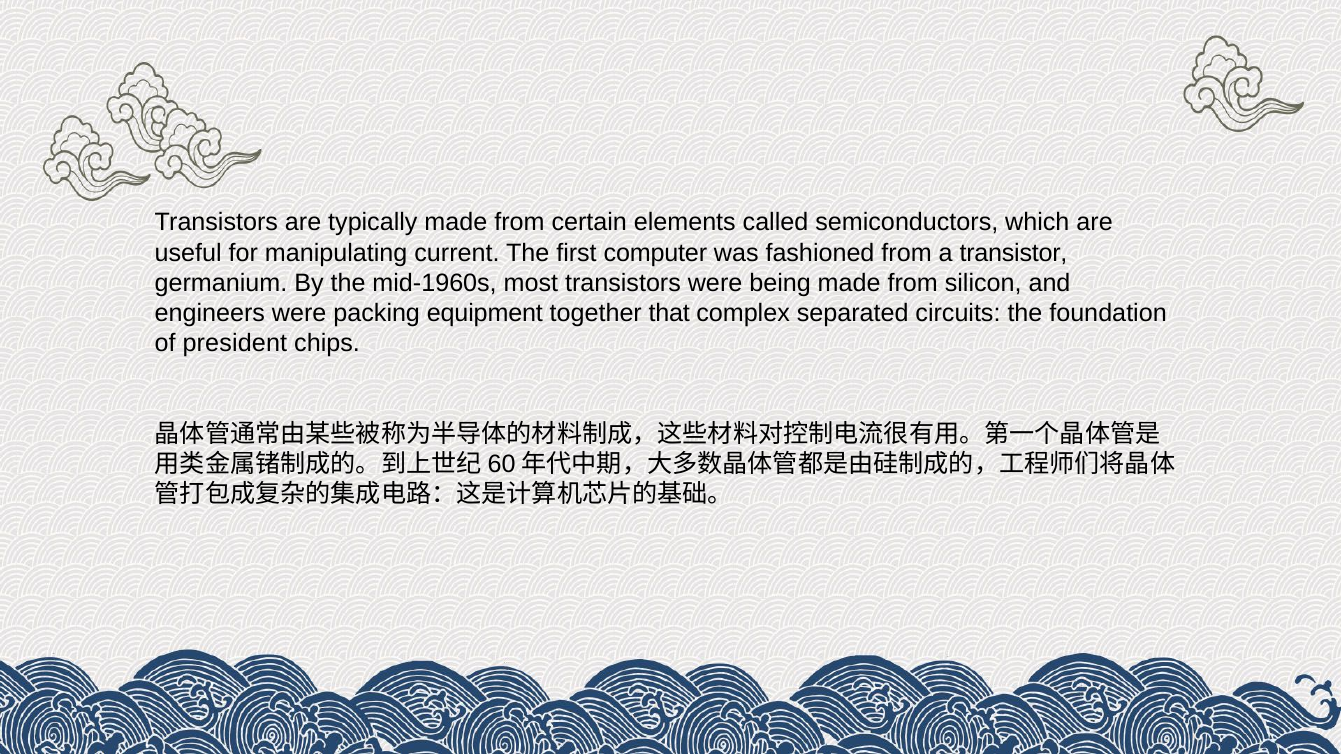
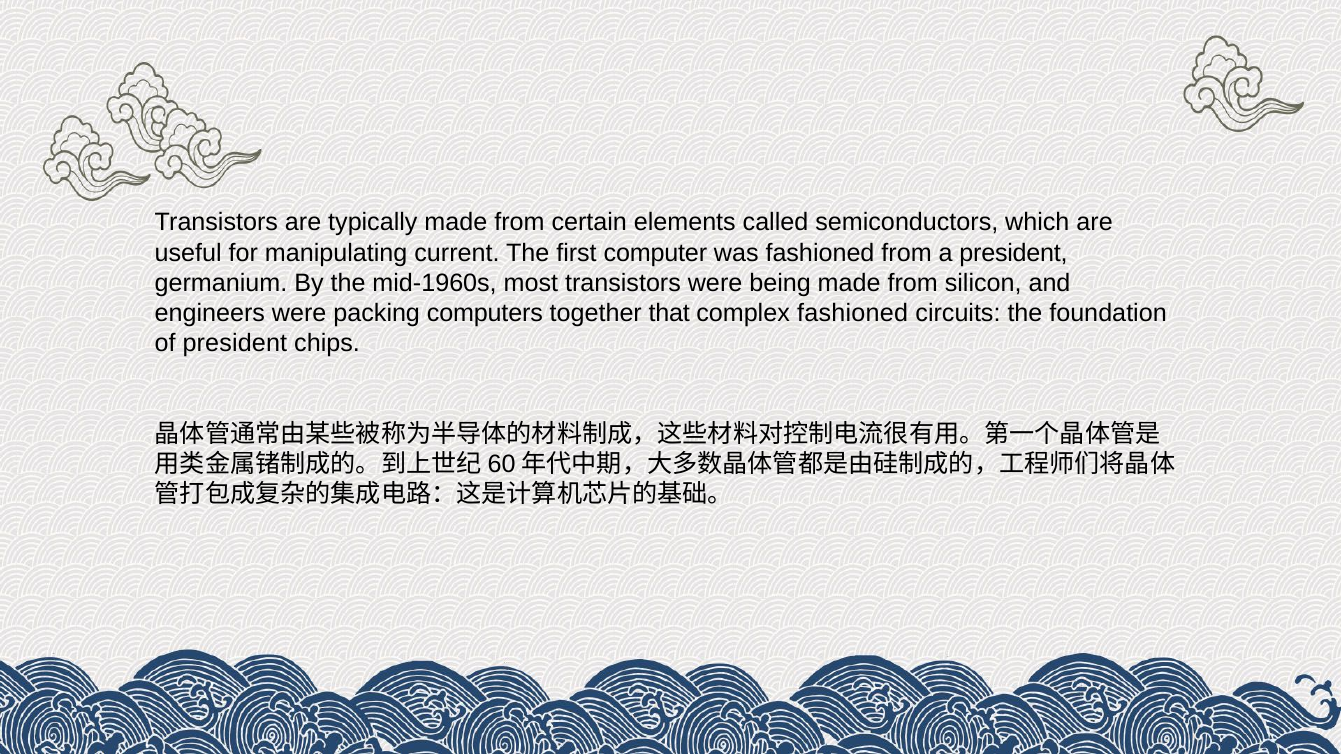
a transistor: transistor -> president
equipment: equipment -> computers
complex separated: separated -> fashioned
